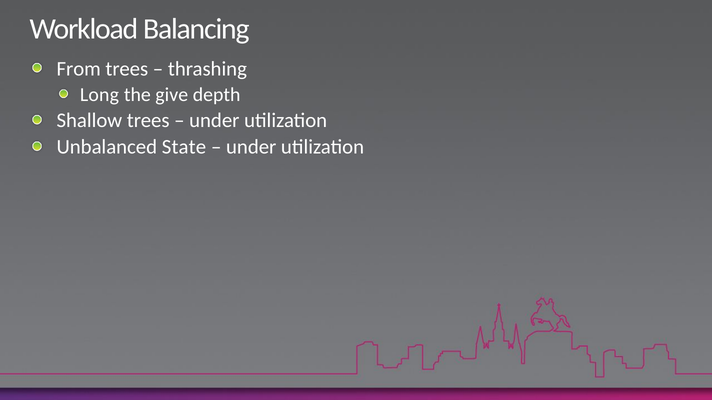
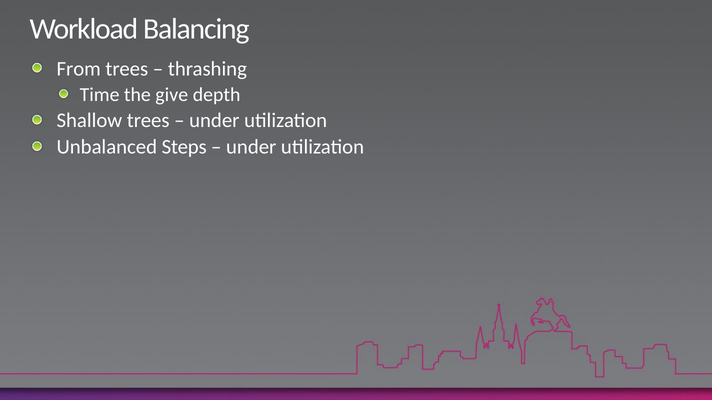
Long: Long -> Time
State: State -> Steps
